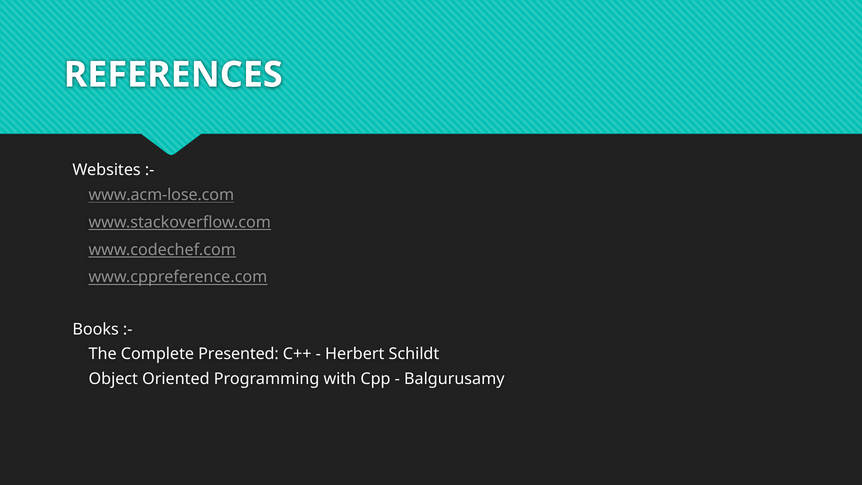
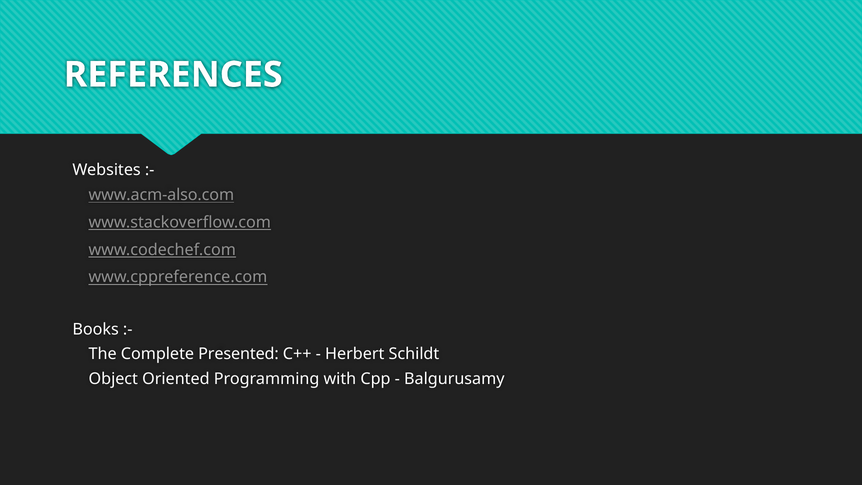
www.acm-lose.com: www.acm-lose.com -> www.acm-also.com
